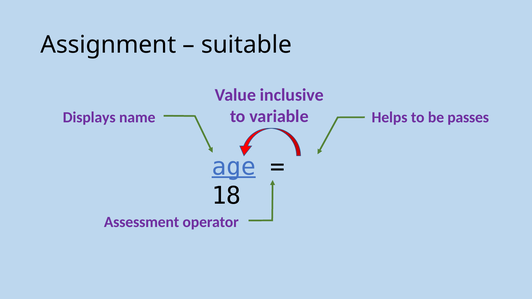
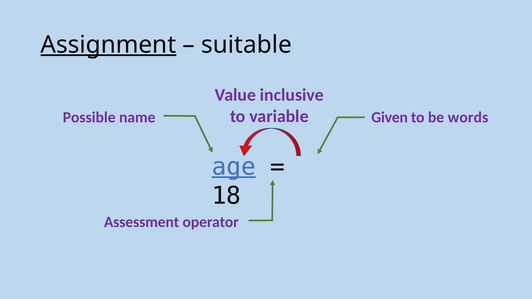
Assignment underline: none -> present
Displays: Displays -> Possible
Helps: Helps -> Given
passes: passes -> words
